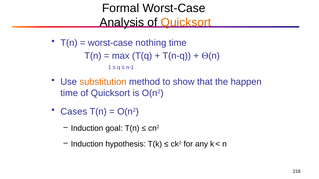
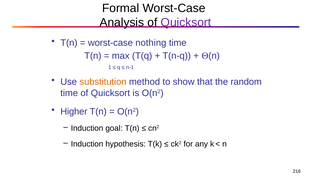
Quicksort at (186, 22) colour: orange -> purple
happen: happen -> random
Cases: Cases -> Higher
